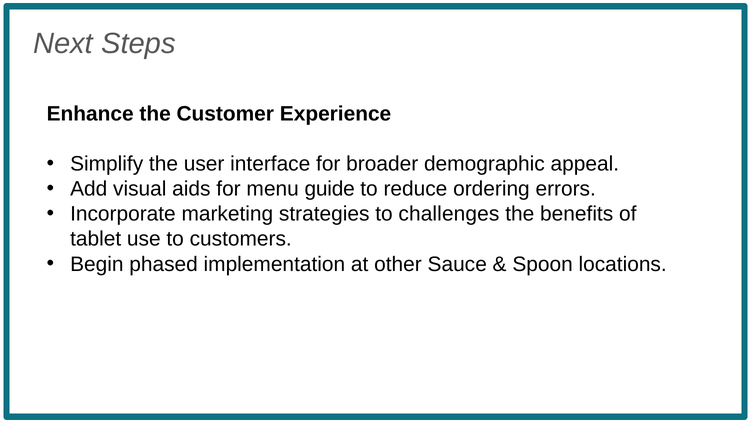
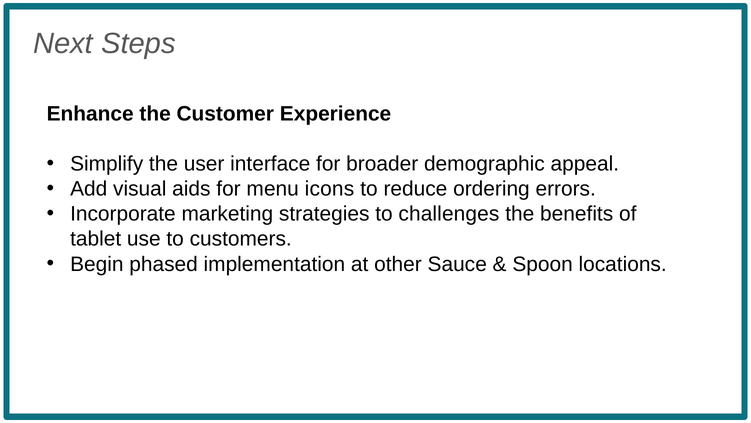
guide: guide -> icons
